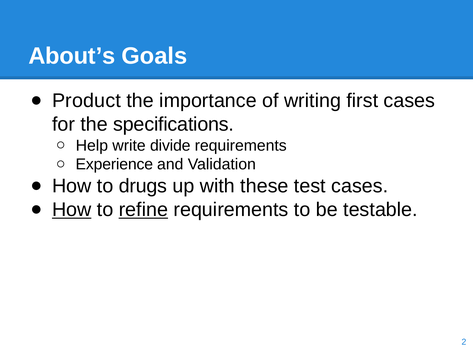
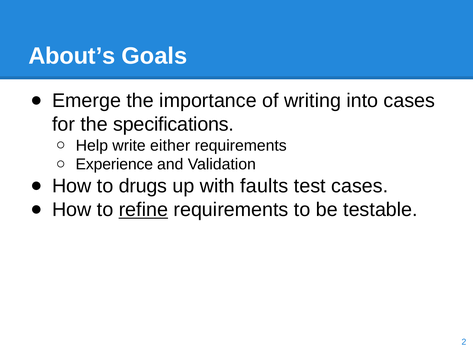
Product: Product -> Emerge
first: first -> into
divide: divide -> either
these: these -> faults
How at (72, 209) underline: present -> none
